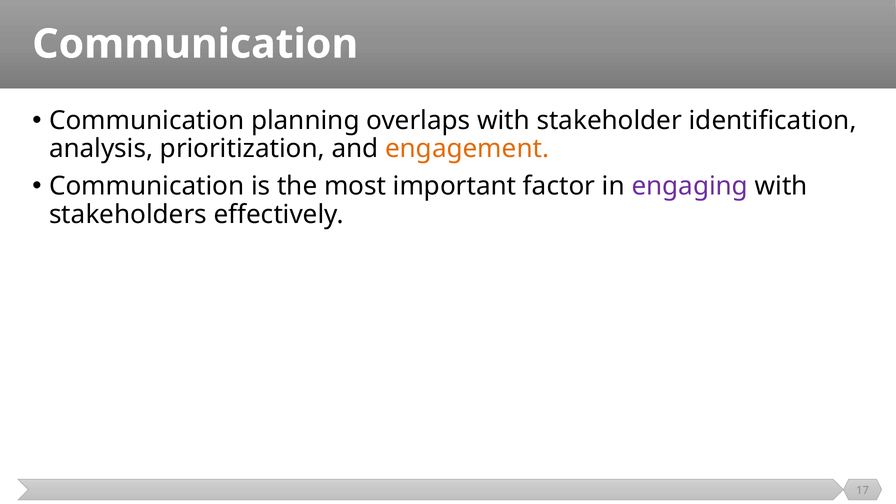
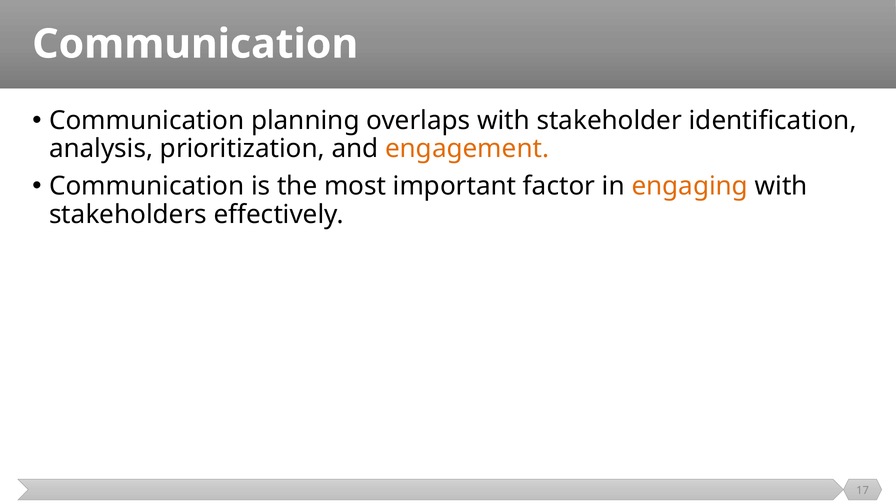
engaging colour: purple -> orange
